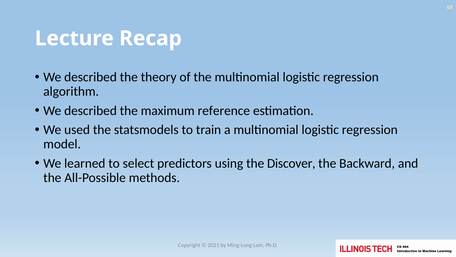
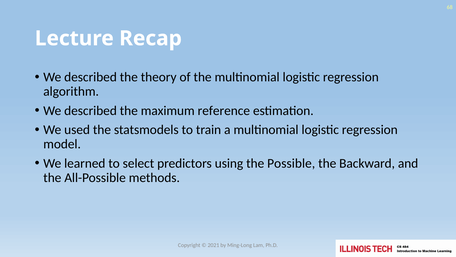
Discover: Discover -> Possible
